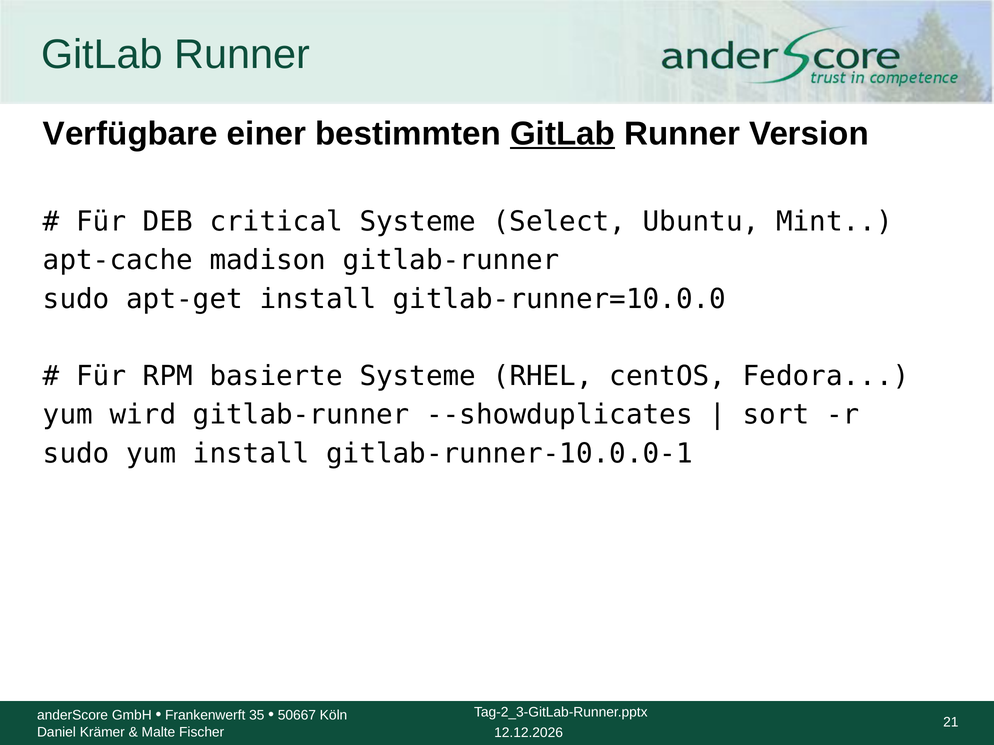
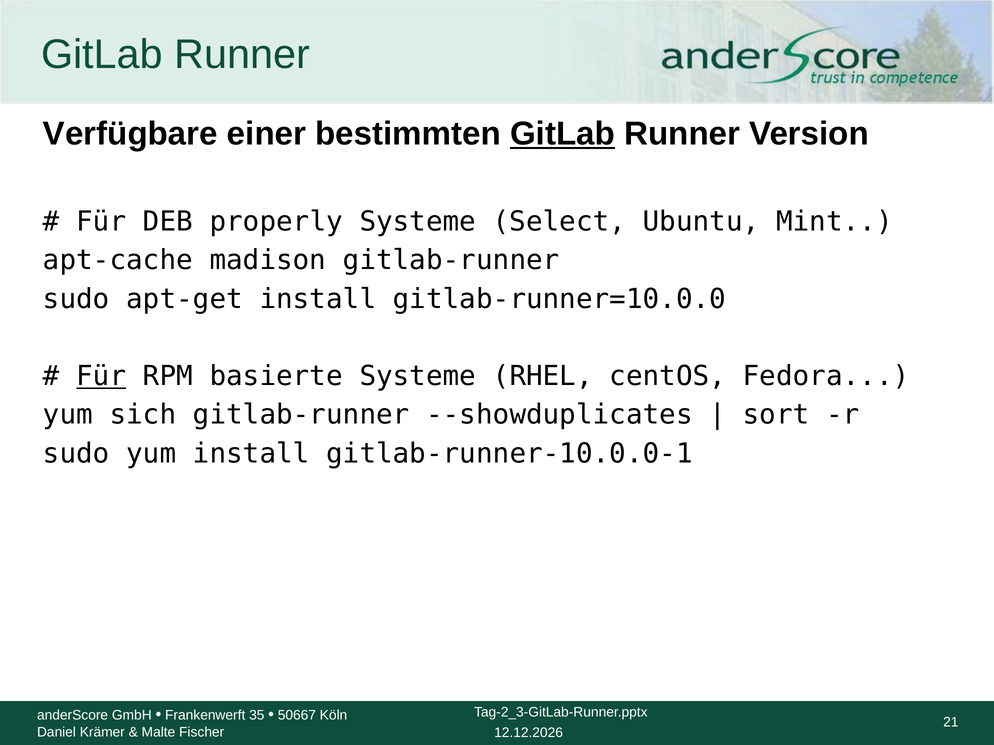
critical: critical -> properly
Für at (101, 376) underline: none -> present
wird: wird -> sich
